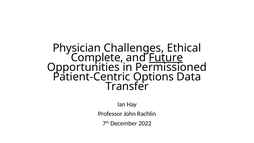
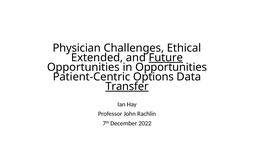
Complete: Complete -> Extended
in Permissioned: Permissioned -> Opportunities
Transfer underline: none -> present
